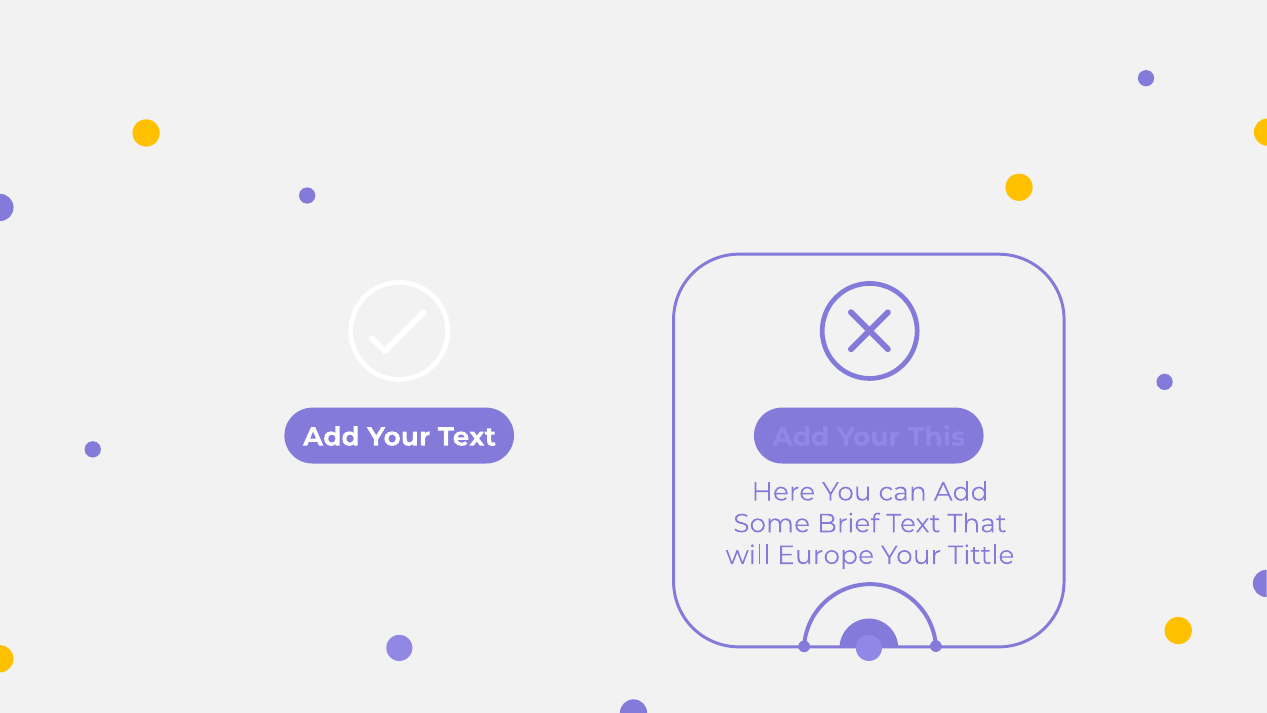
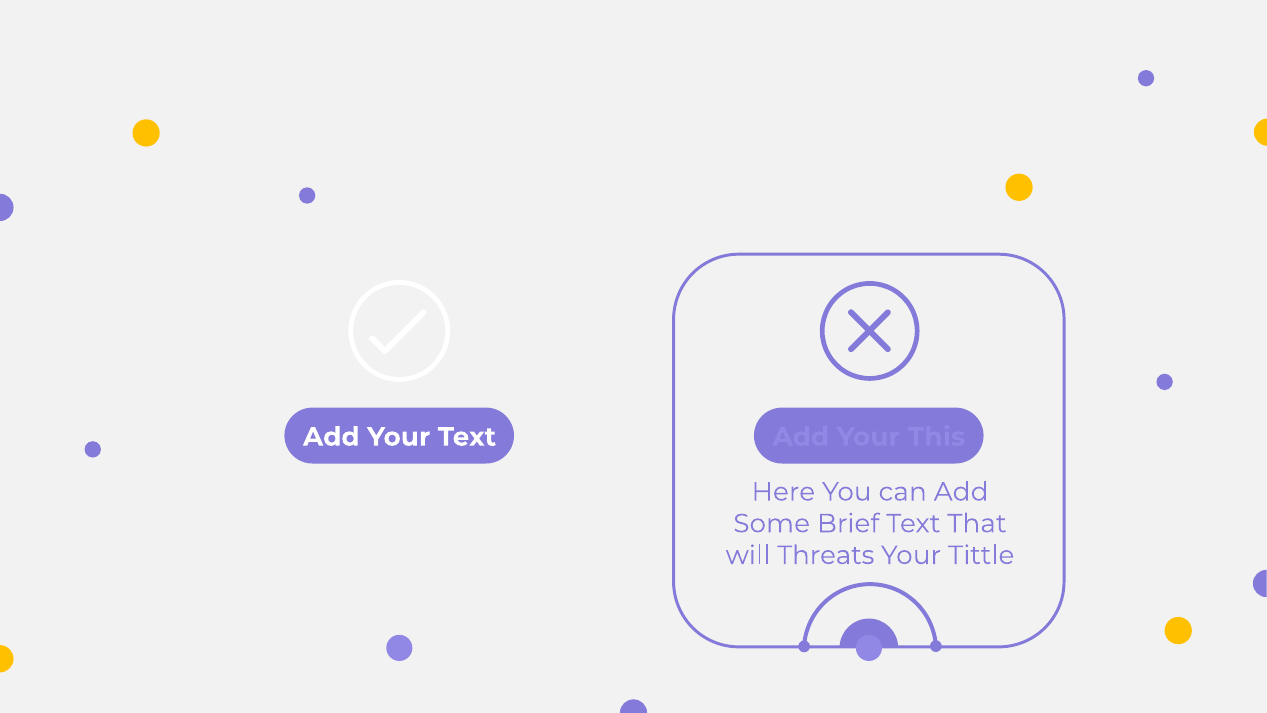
Europe: Europe -> Threats
